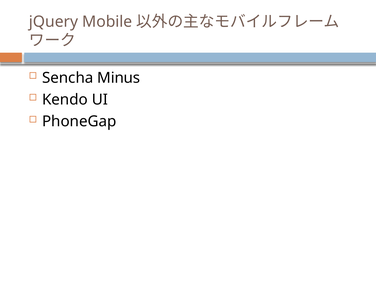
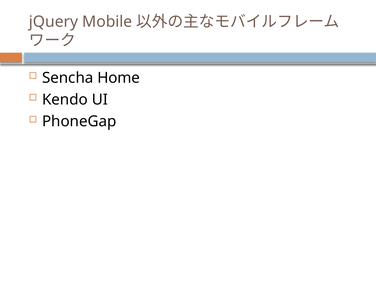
Minus: Minus -> Home
